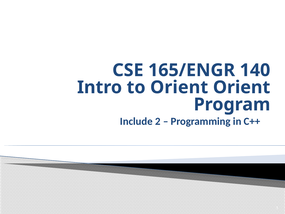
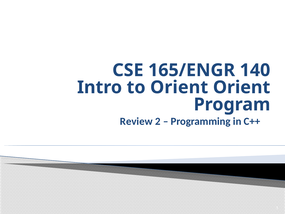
Include: Include -> Review
